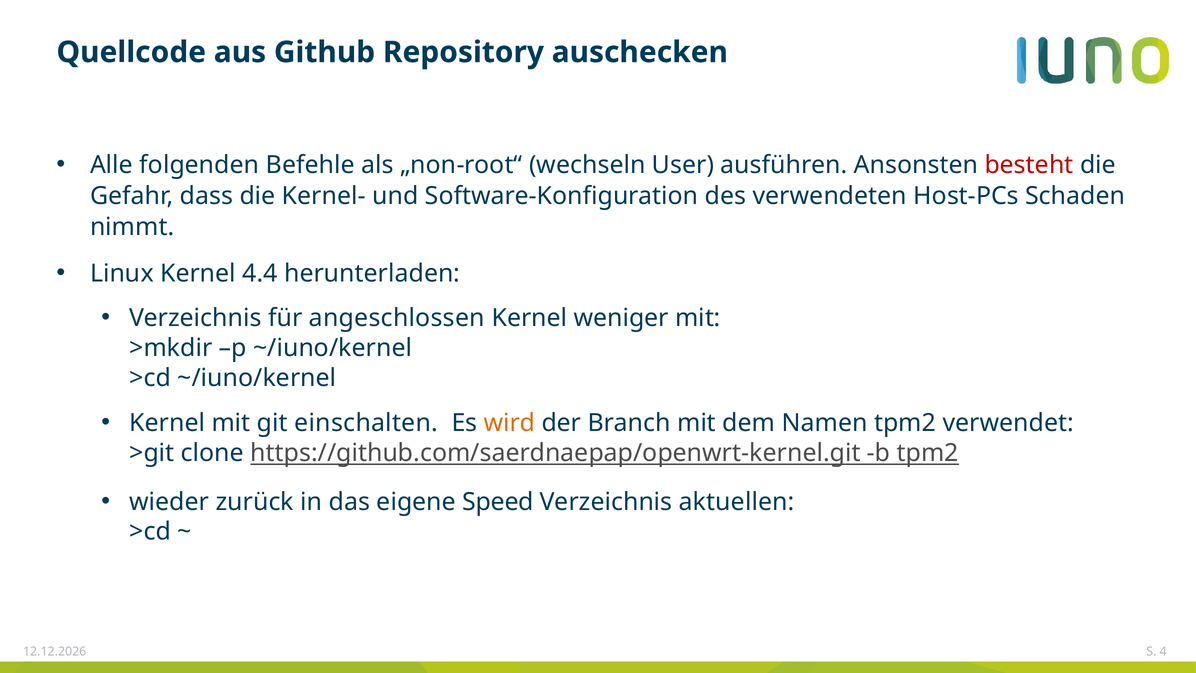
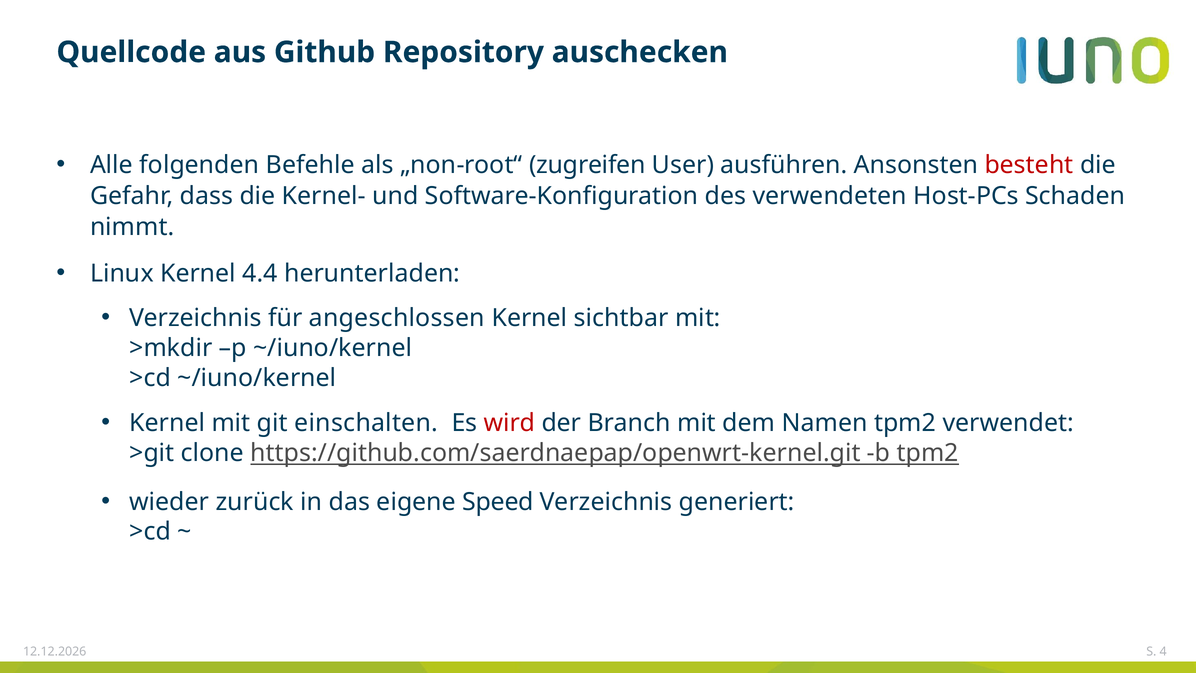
wechseln: wechseln -> zugreifen
weniger: weniger -> sichtbar
wird colour: orange -> red
aktuellen: aktuellen -> generiert
